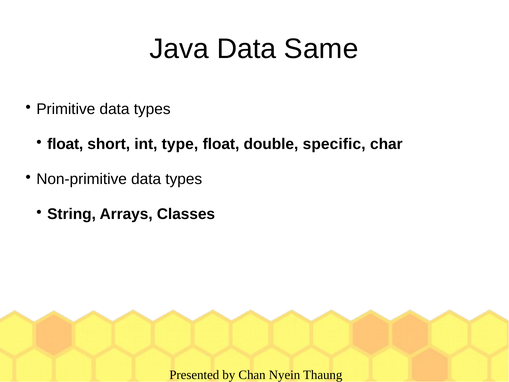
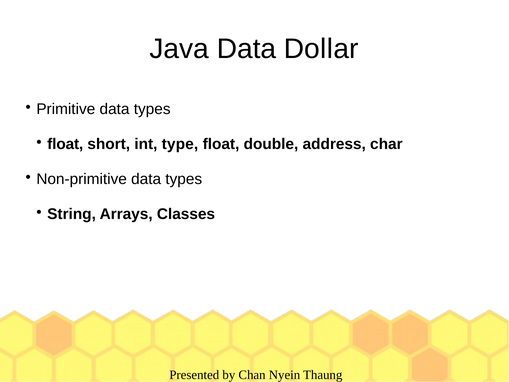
Same: Same -> Dollar
specific: specific -> address
